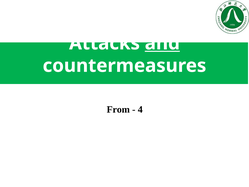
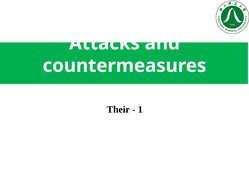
and underline: present -> none
From: From -> Their
4: 4 -> 1
